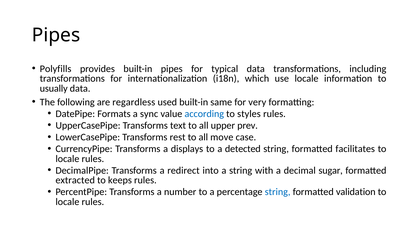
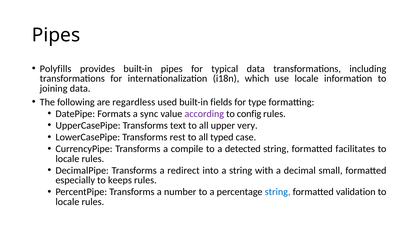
usually: usually -> joining
same: same -> fields
very: very -> type
according colour: blue -> purple
styles: styles -> config
prev: prev -> very
move: move -> typed
displays: displays -> compile
sugar: sugar -> small
extracted: extracted -> especially
